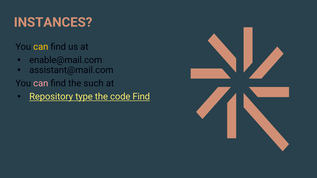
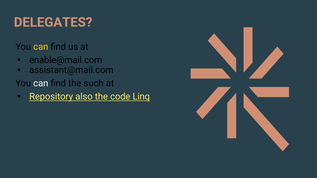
INSTANCES: INSTANCES -> DELEGATES
can at (41, 84) colour: pink -> white
type: type -> also
code Find: Find -> Linq
